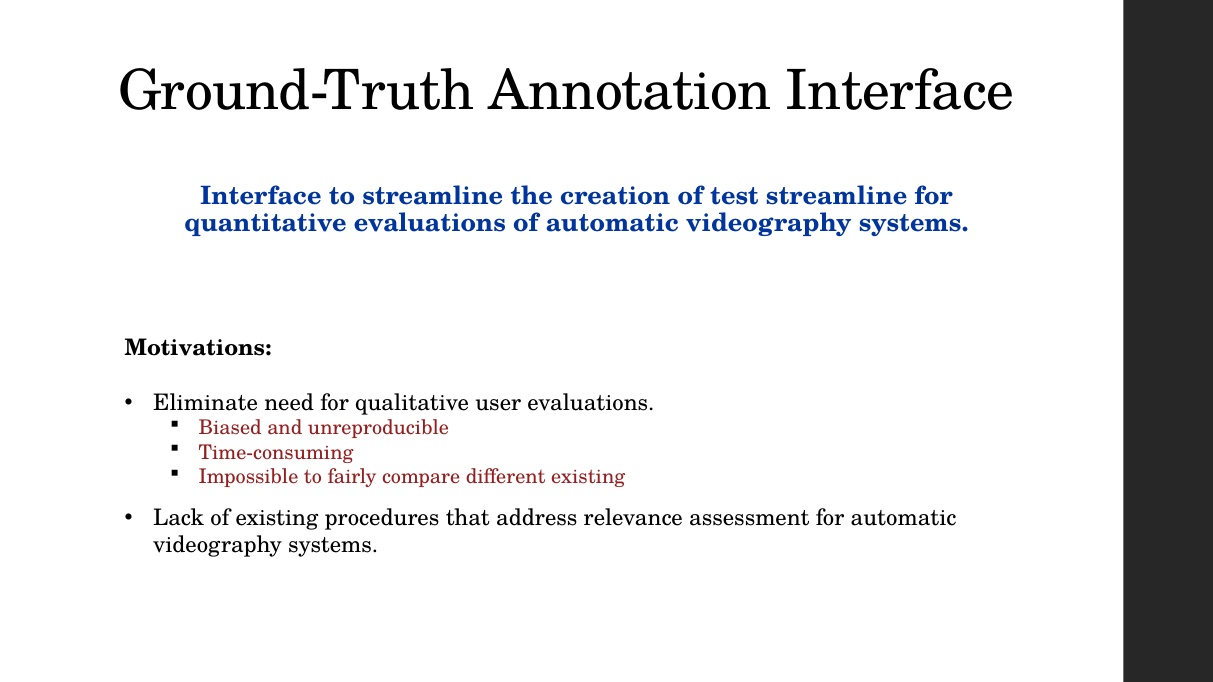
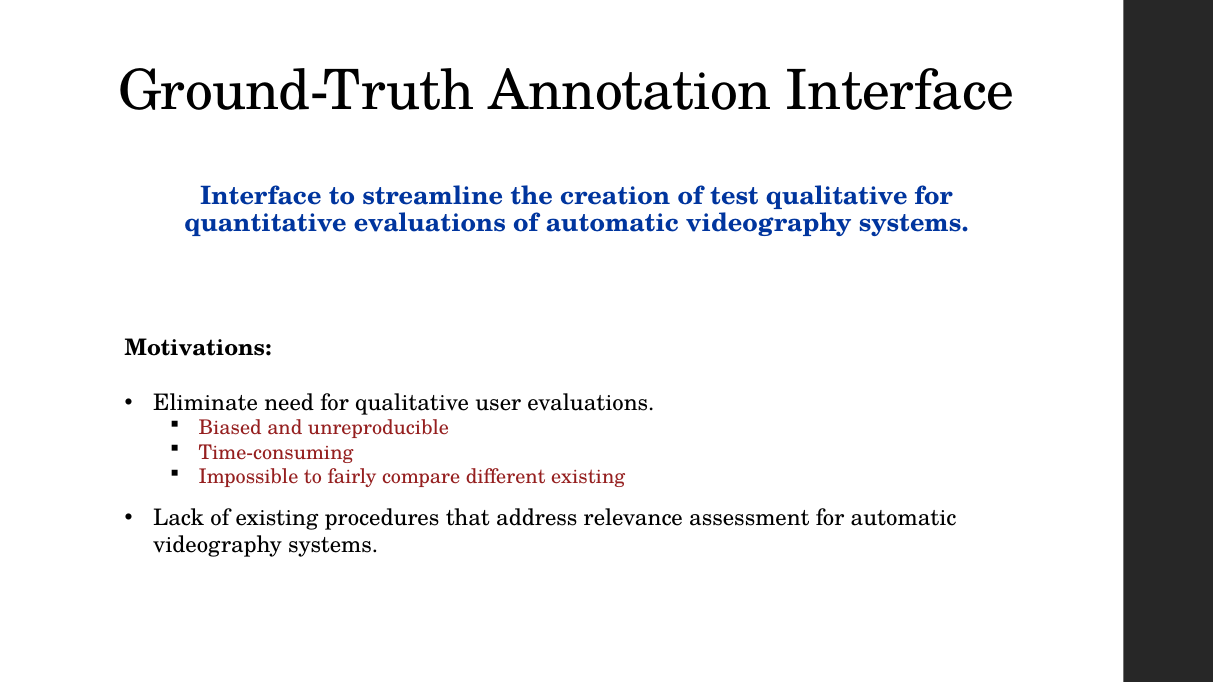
test streamline: streamline -> qualitative
